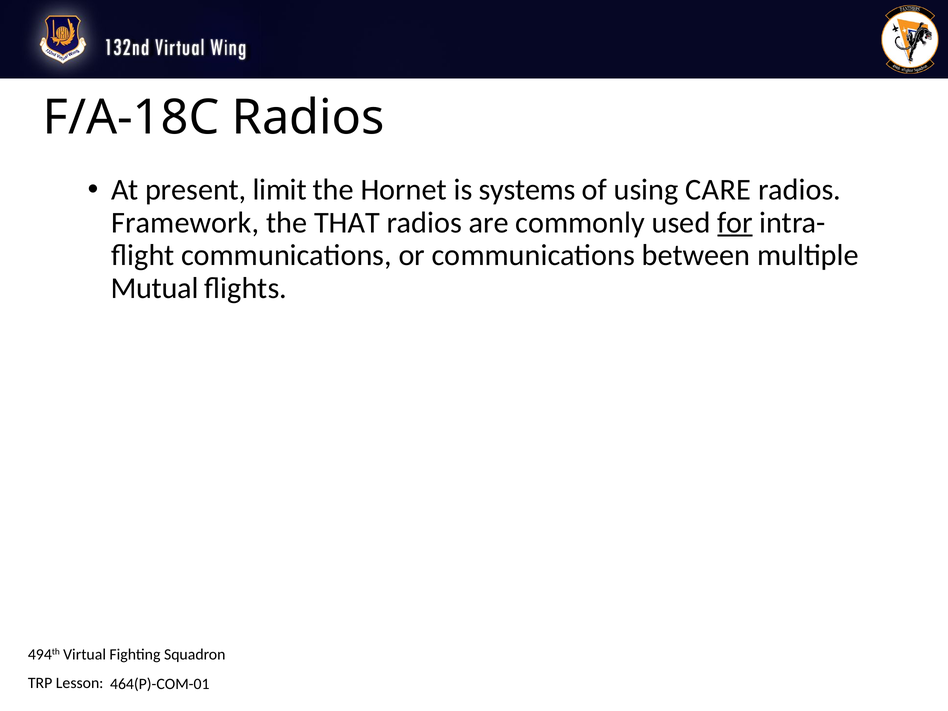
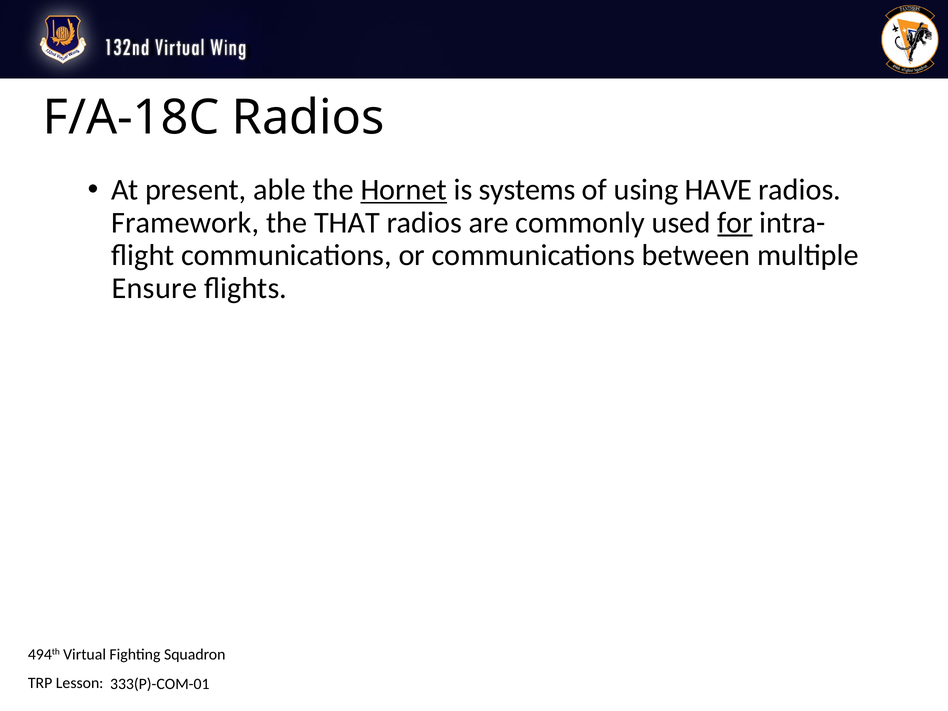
limit: limit -> able
Hornet underline: none -> present
CARE: CARE -> HAVE
Mutual: Mutual -> Ensure
464(P)-COM-01: 464(P)-COM-01 -> 333(P)-COM-01
